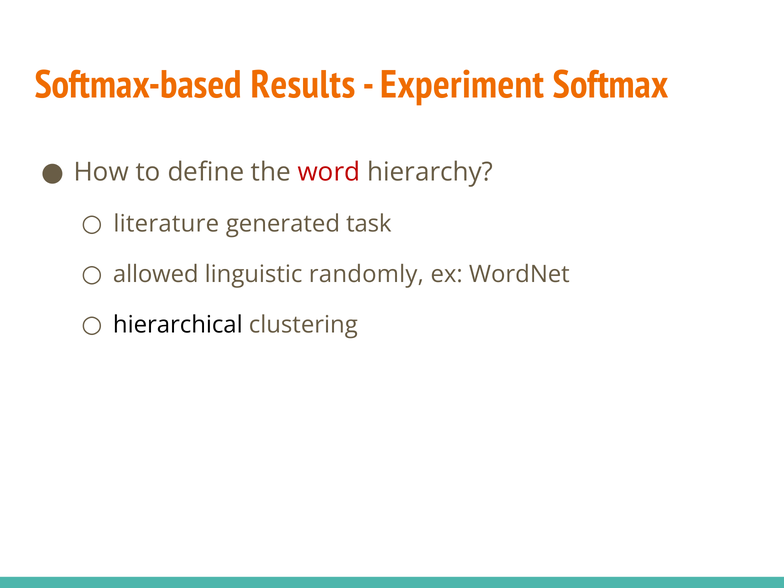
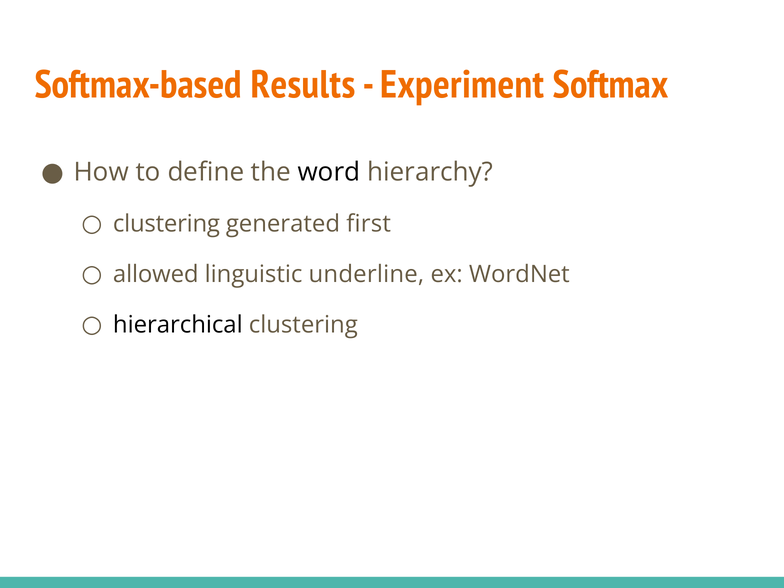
word colour: red -> black
literature at (166, 224): literature -> clustering
task: task -> first
randomly: randomly -> underline
